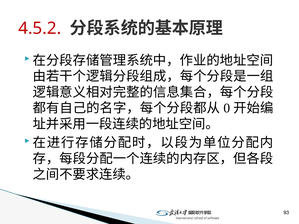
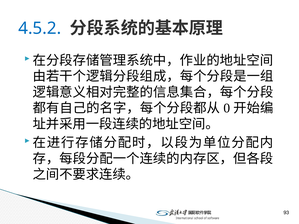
4.5.2 colour: red -> blue
